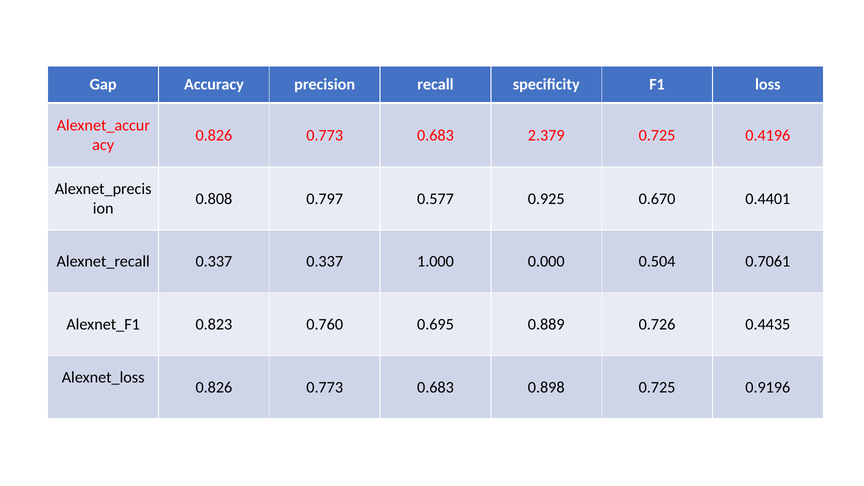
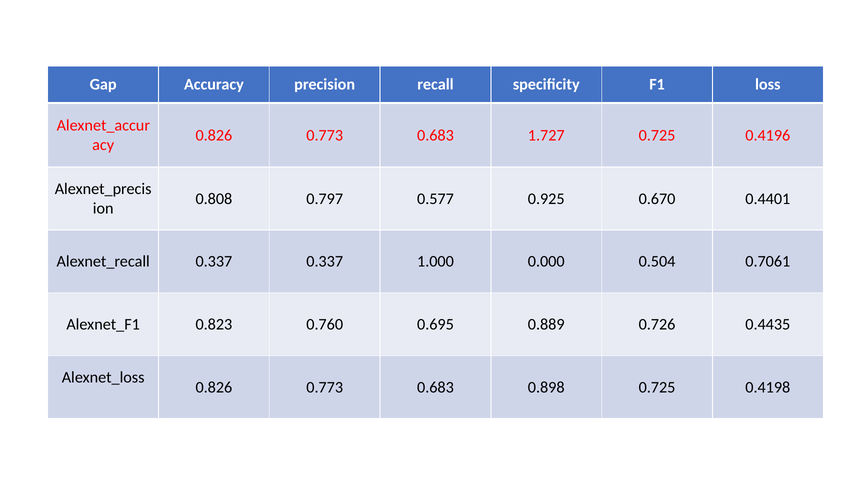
2.379: 2.379 -> 1.727
0.9196: 0.9196 -> 0.4198
